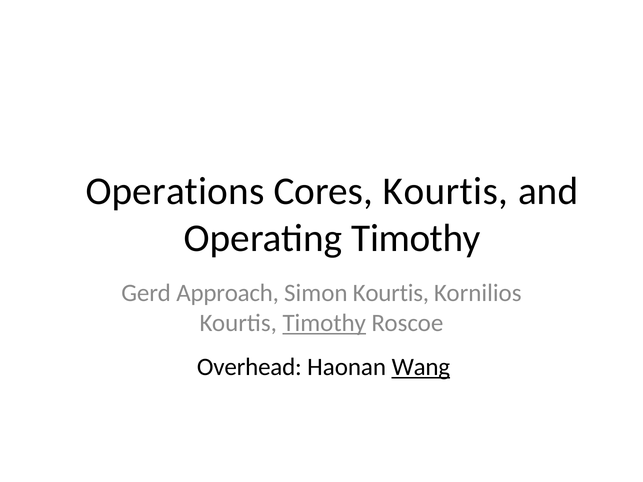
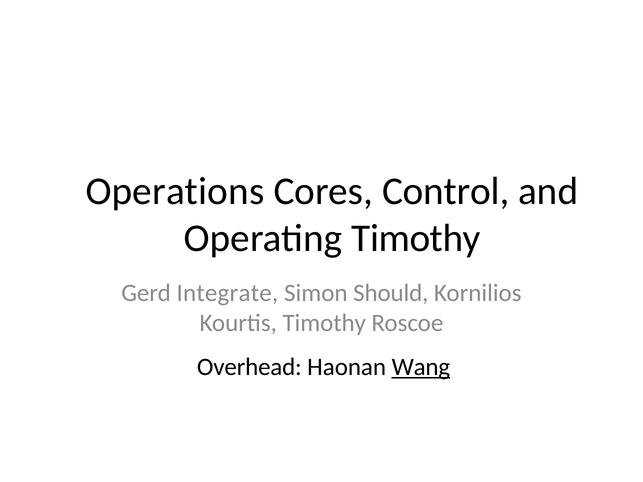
Cores Kourtis: Kourtis -> Control
Approach: Approach -> Integrate
Simon Kourtis: Kourtis -> Should
Timothy at (324, 323) underline: present -> none
